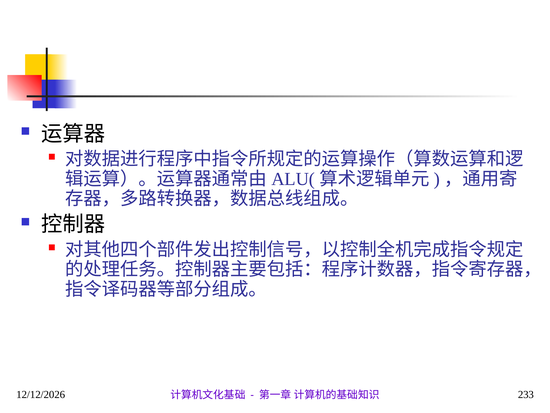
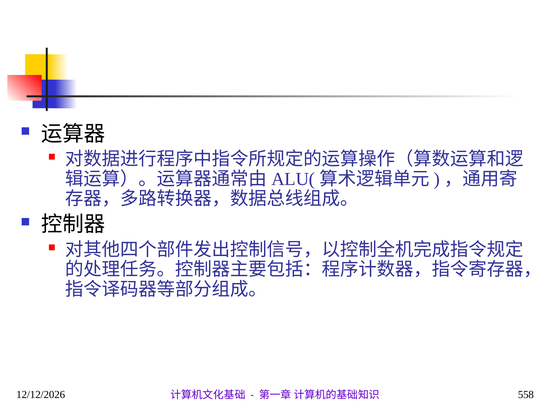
233: 233 -> 558
